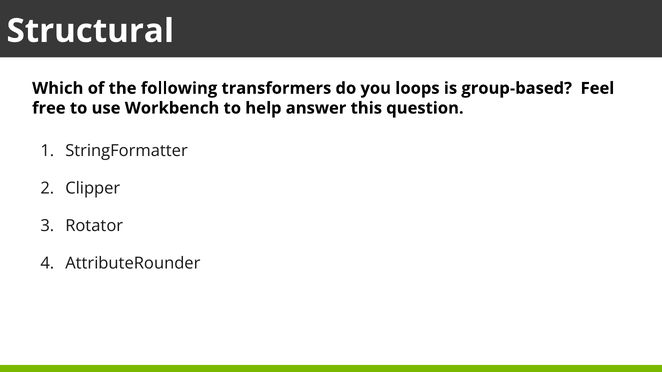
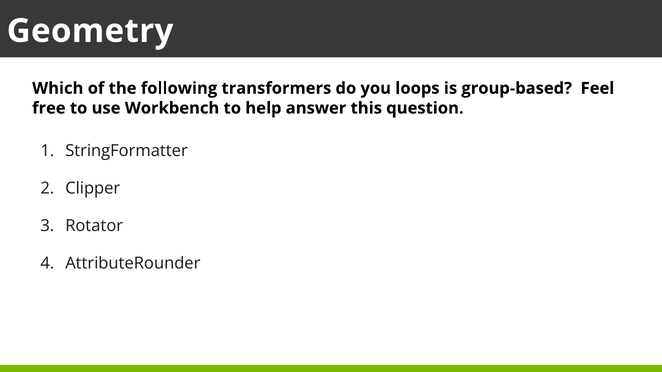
Structural: Structural -> Geometry
